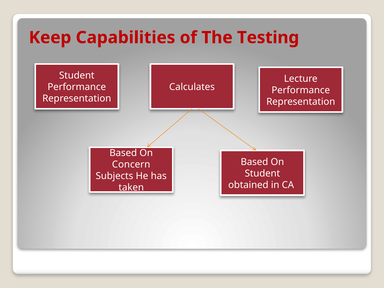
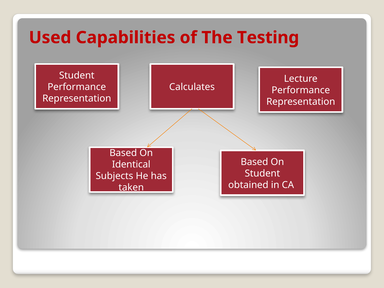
Keep: Keep -> Used
Concern: Concern -> Identical
